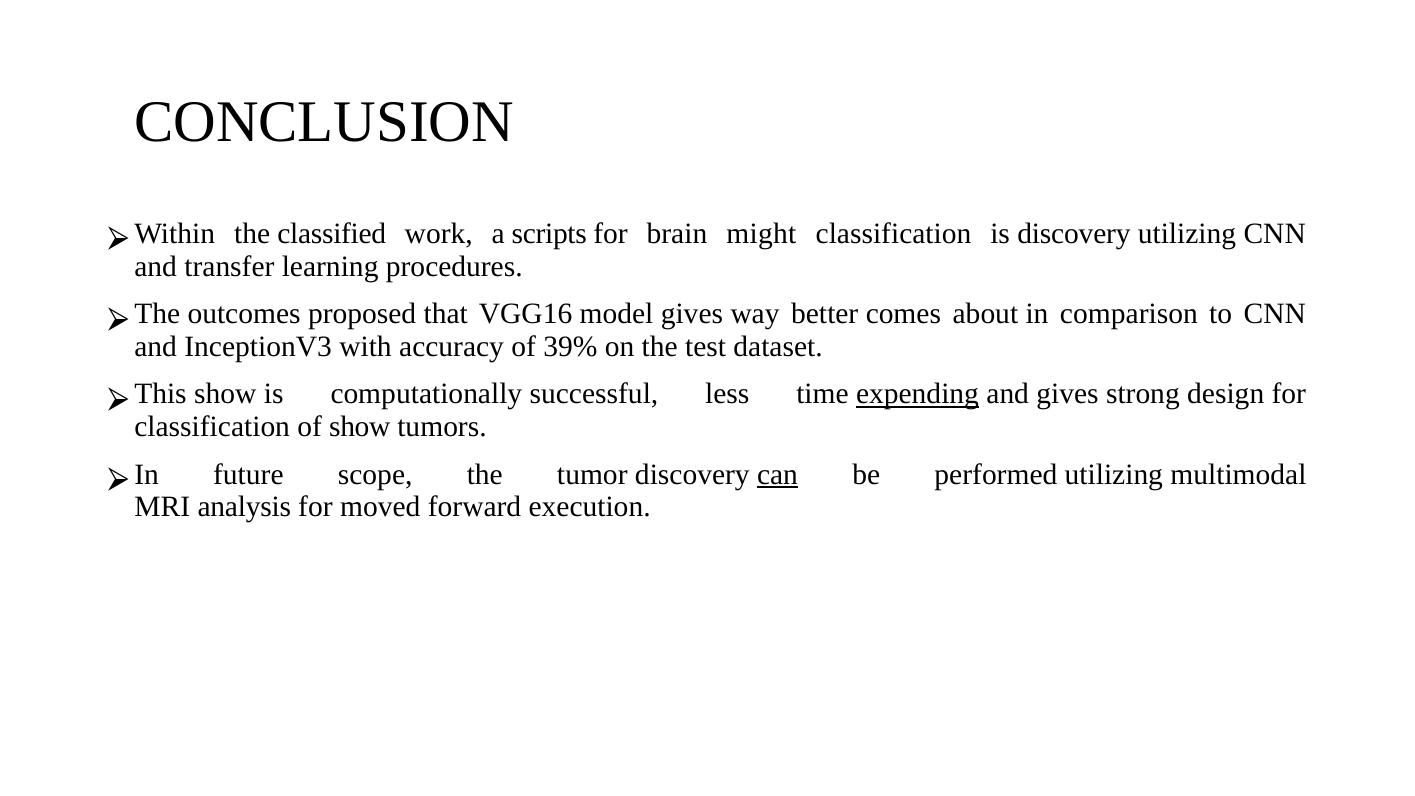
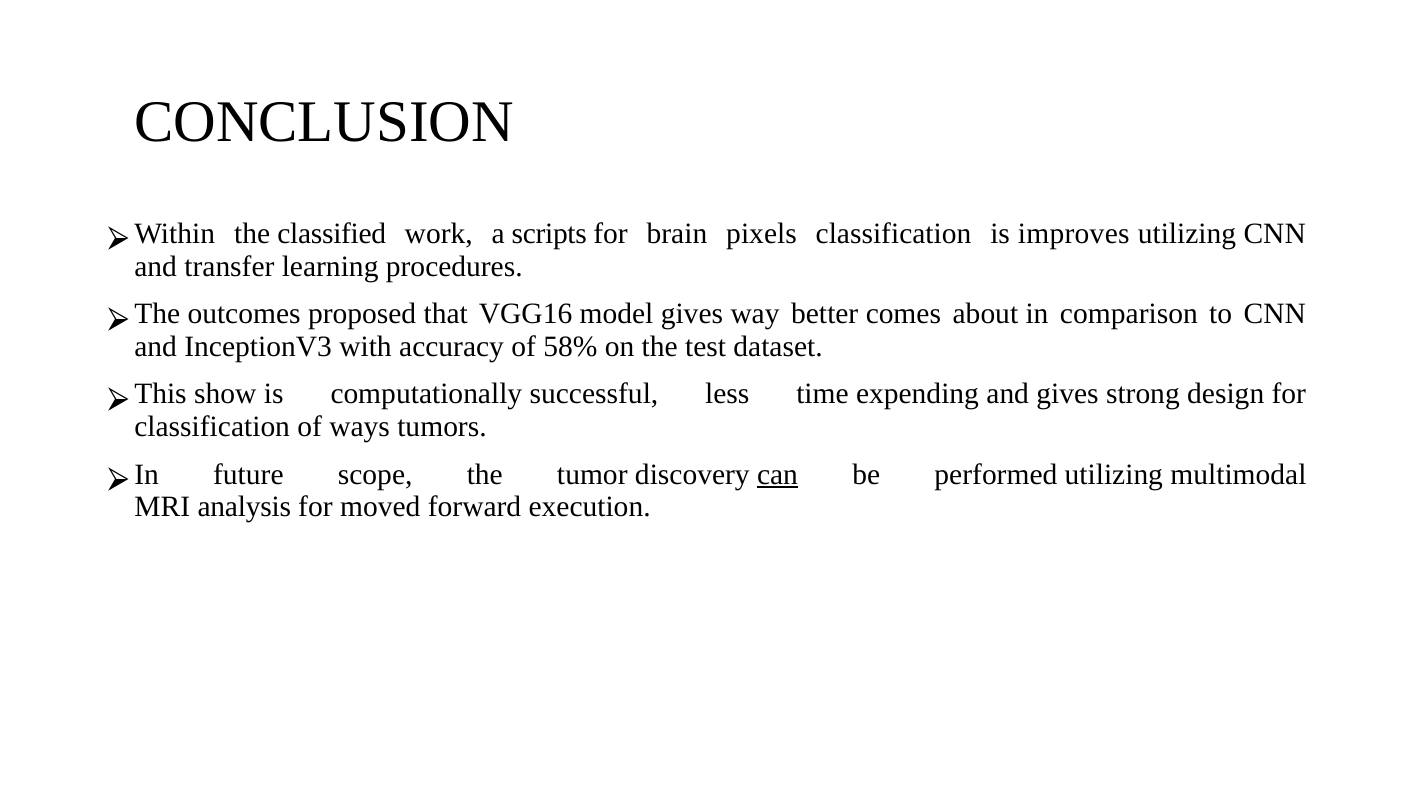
might: might -> pixels
is discovery: discovery -> improves
39%: 39% -> 58%
expending underline: present -> none
of show: show -> ways
